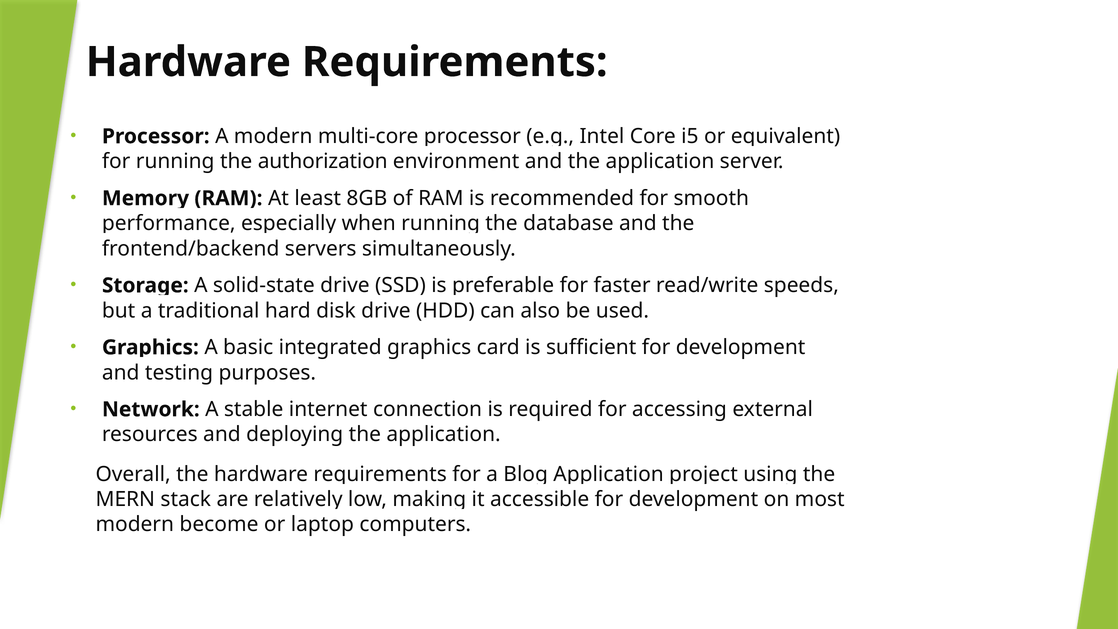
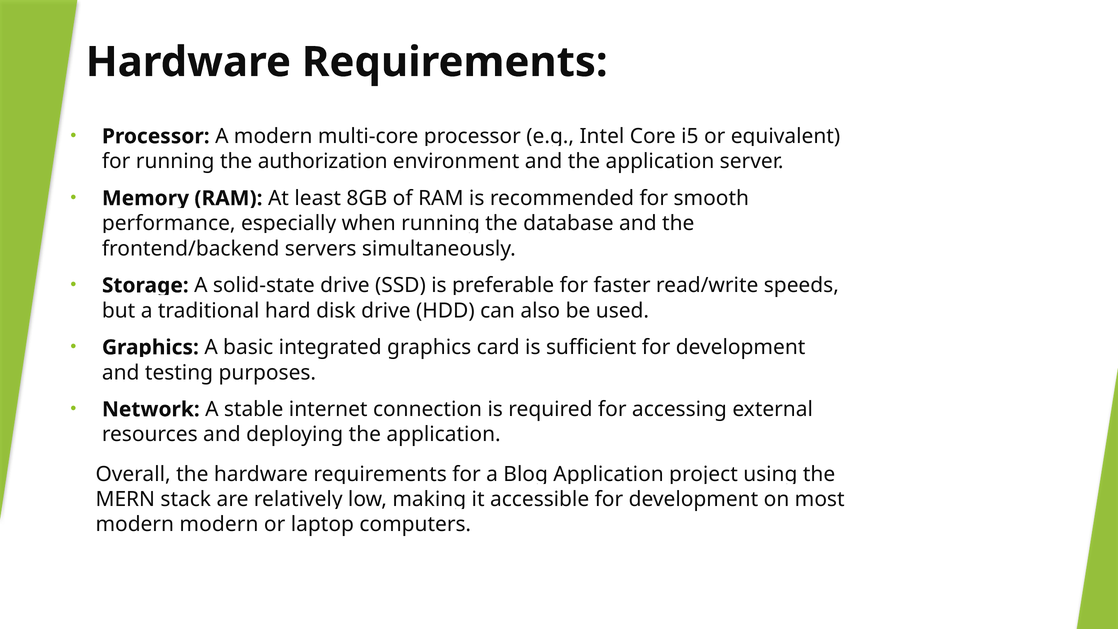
modern become: become -> modern
